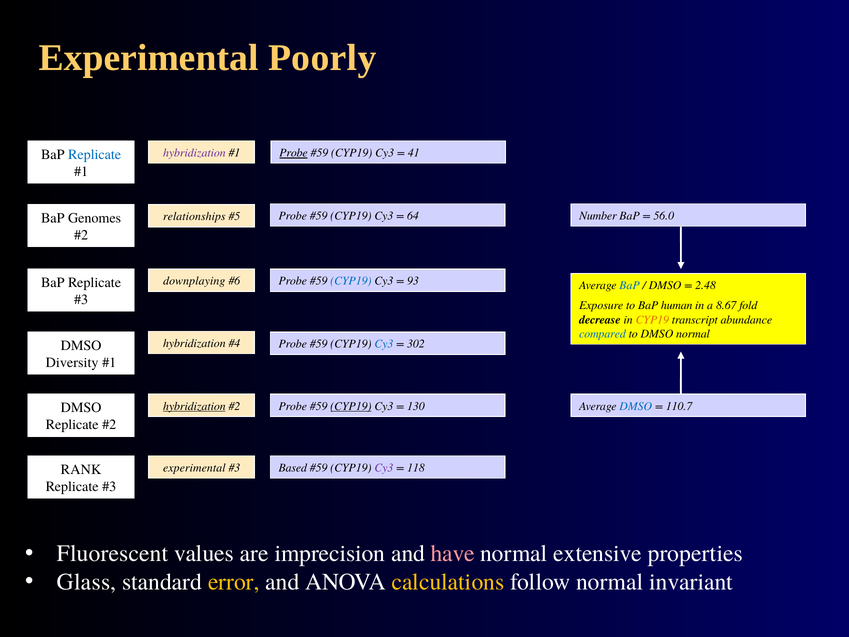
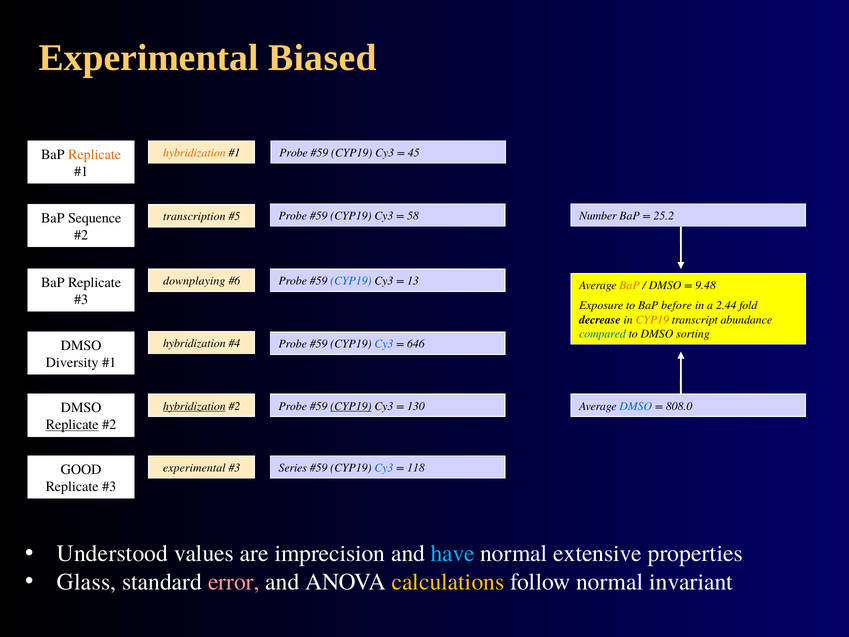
Poorly: Poorly -> Biased
hybridization at (194, 153) colour: purple -> orange
Probe at (294, 153) underline: present -> none
41: 41 -> 45
Replicate at (95, 154) colour: blue -> orange
64: 64 -> 58
56.0: 56.0 -> 25.2
relationships: relationships -> transcription
Genomes: Genomes -> Sequence
93: 93 -> 13
BaP at (630, 285) colour: blue -> orange
2.48: 2.48 -> 9.48
human: human -> before
8.67: 8.67 -> 2.44
DMSO normal: normal -> sorting
302: 302 -> 646
110.7: 110.7 -> 808.0
Replicate at (72, 425) underline: none -> present
Based: Based -> Series
Cy3 at (384, 468) colour: purple -> blue
RANK: RANK -> GOOD
Fluorescent: Fluorescent -> Understood
have colour: pink -> light blue
error colour: yellow -> pink
